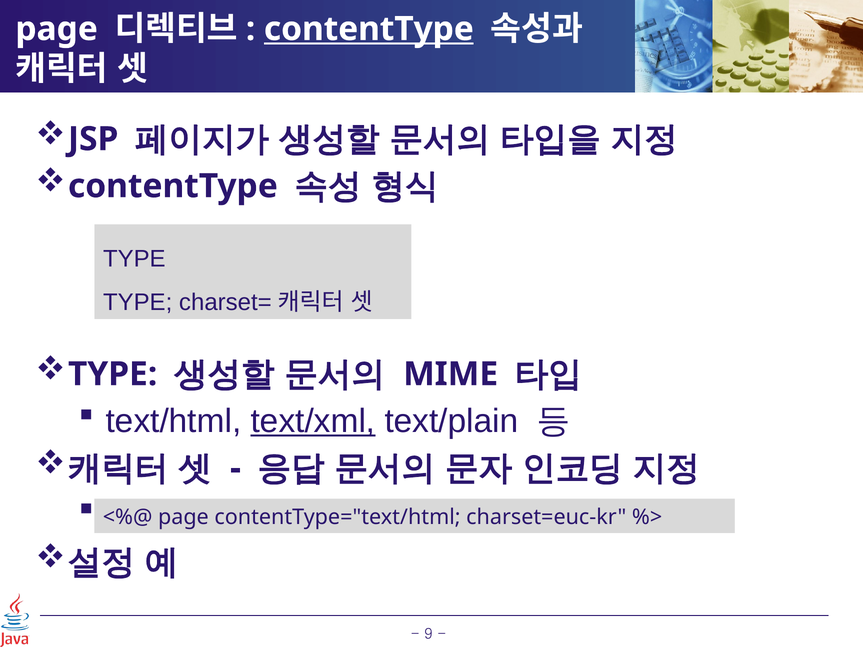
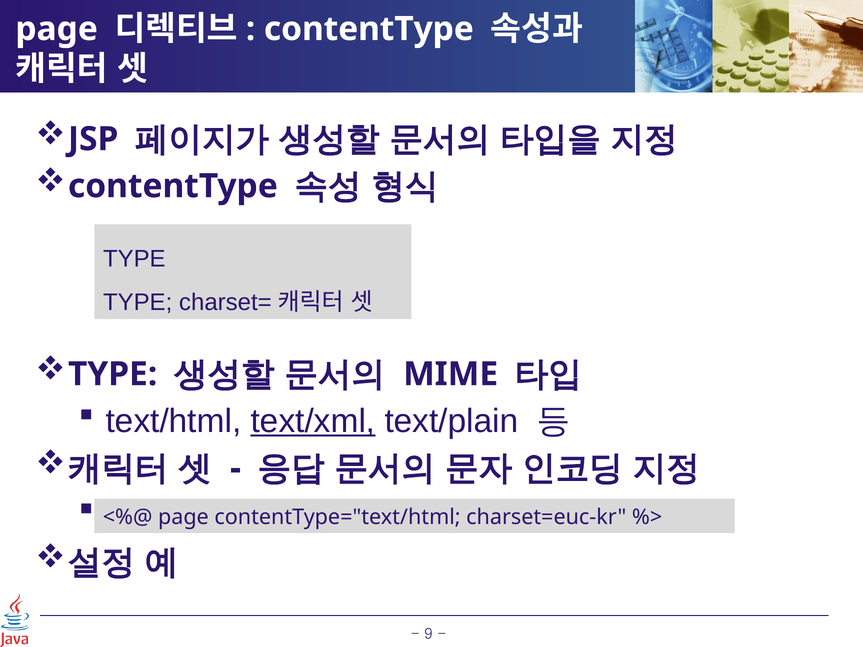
contentType at (369, 29) underline: present -> none
